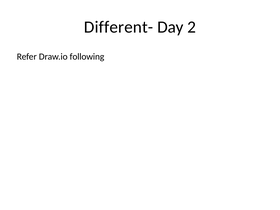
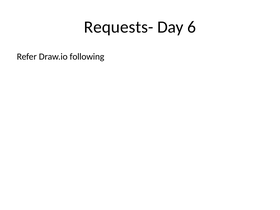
Different-: Different- -> Requests-
2: 2 -> 6
